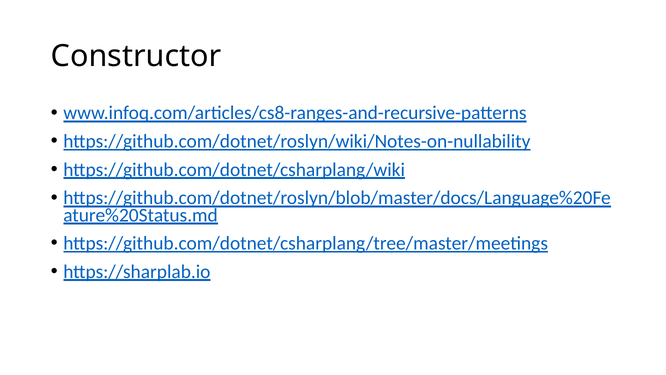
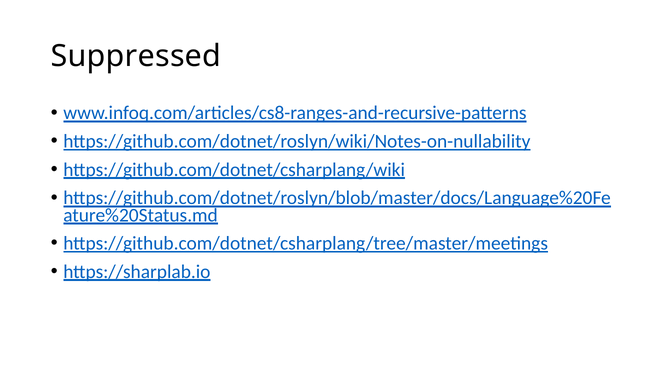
Constructor: Constructor -> Suppressed
